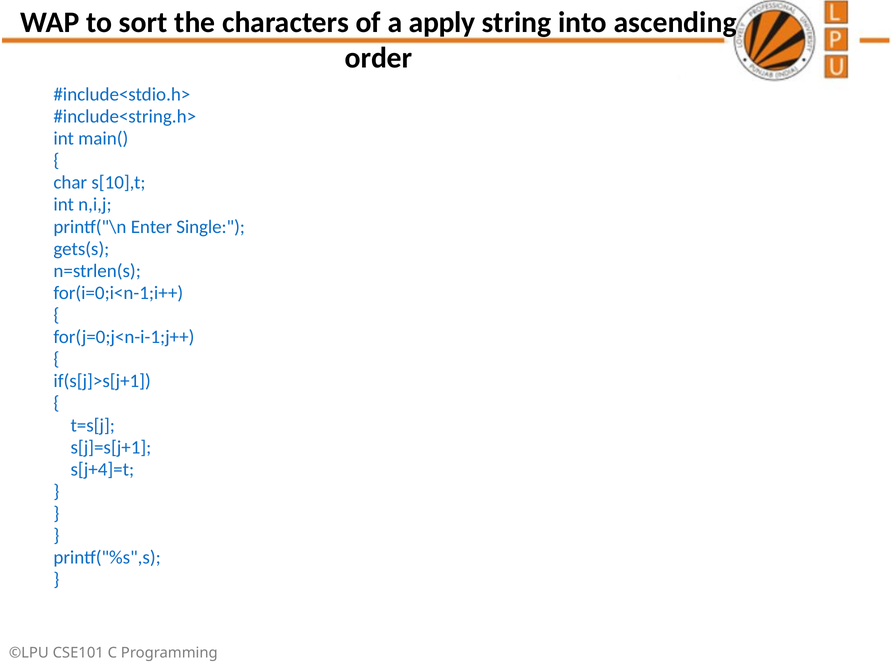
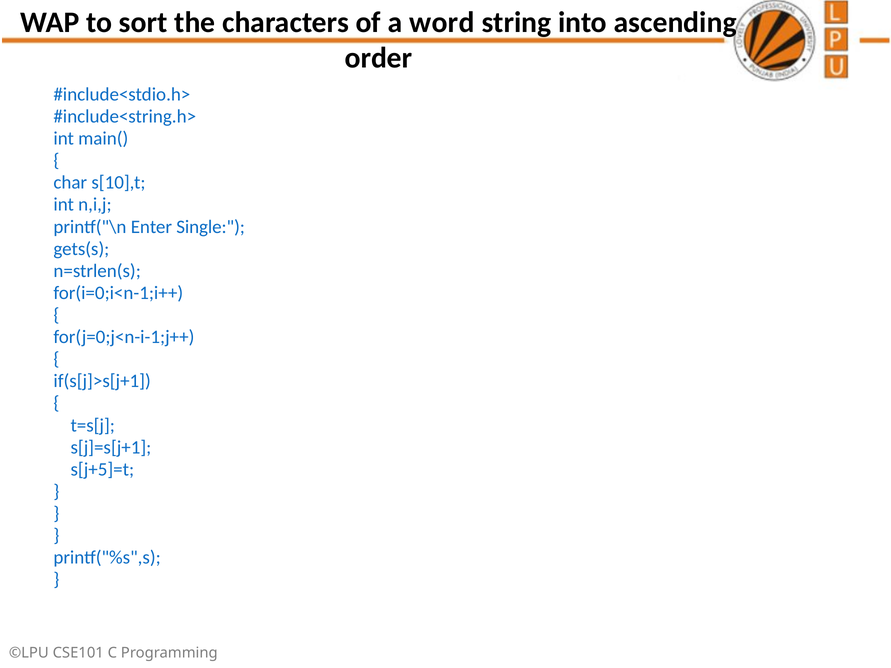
apply: apply -> word
s[j+4]=t: s[j+4]=t -> s[j+5]=t
